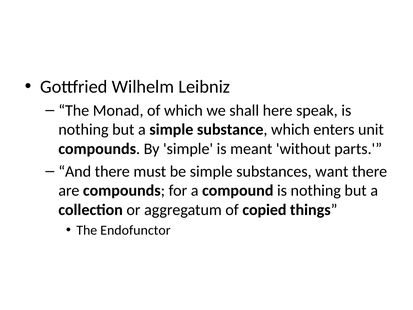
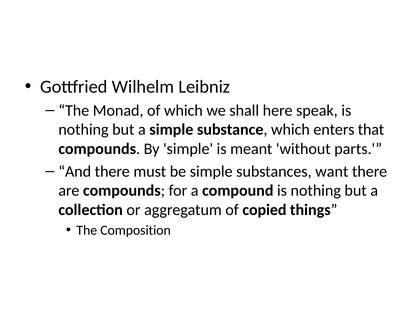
unit: unit -> that
Endofunctor: Endofunctor -> Composition
